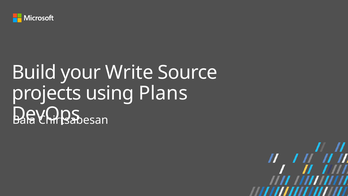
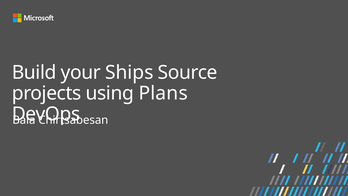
Write: Write -> Ships
